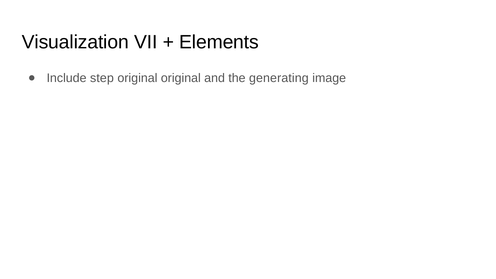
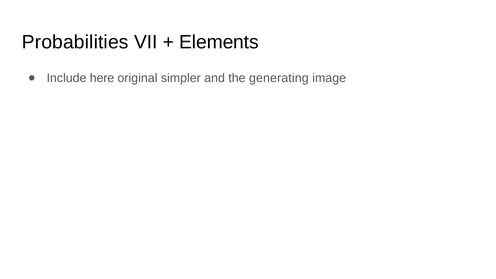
Visualization: Visualization -> Probabilities
step: step -> here
original original: original -> simpler
